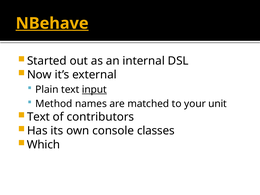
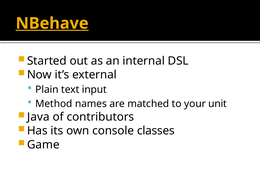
input underline: present -> none
Text at (38, 117): Text -> Java
Which: Which -> Game
